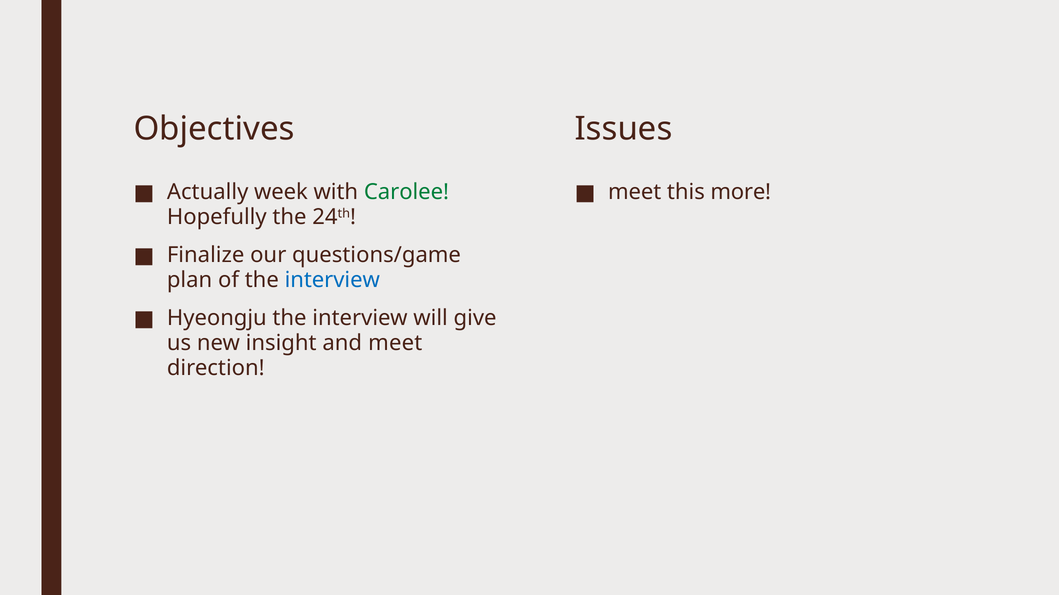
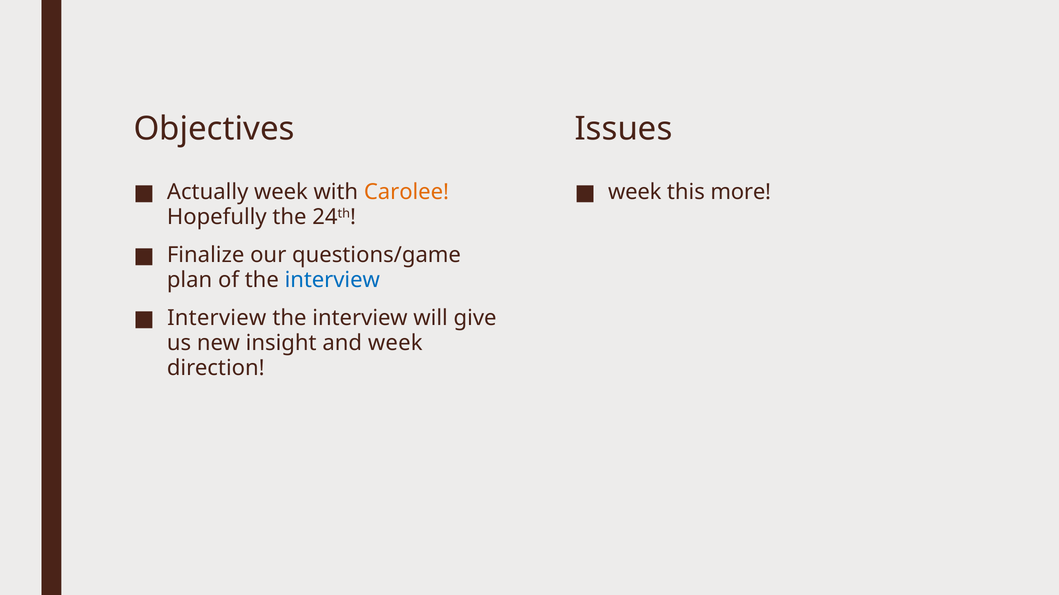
Carolee colour: green -> orange
meet at (635, 192): meet -> week
Hyeongju at (217, 319): Hyeongju -> Interview
and meet: meet -> week
